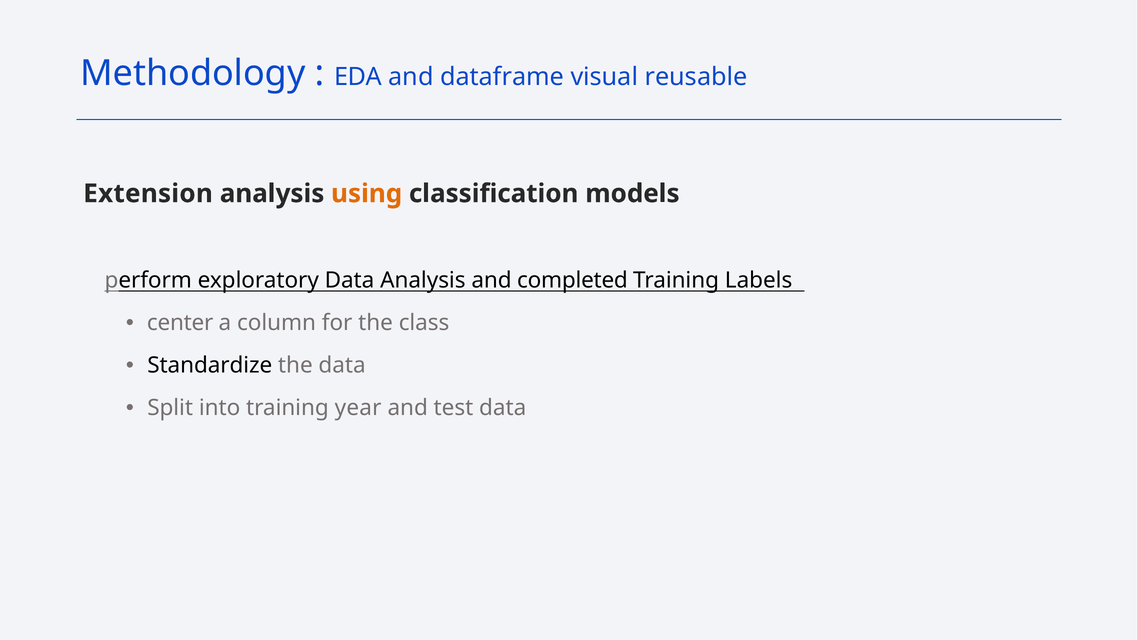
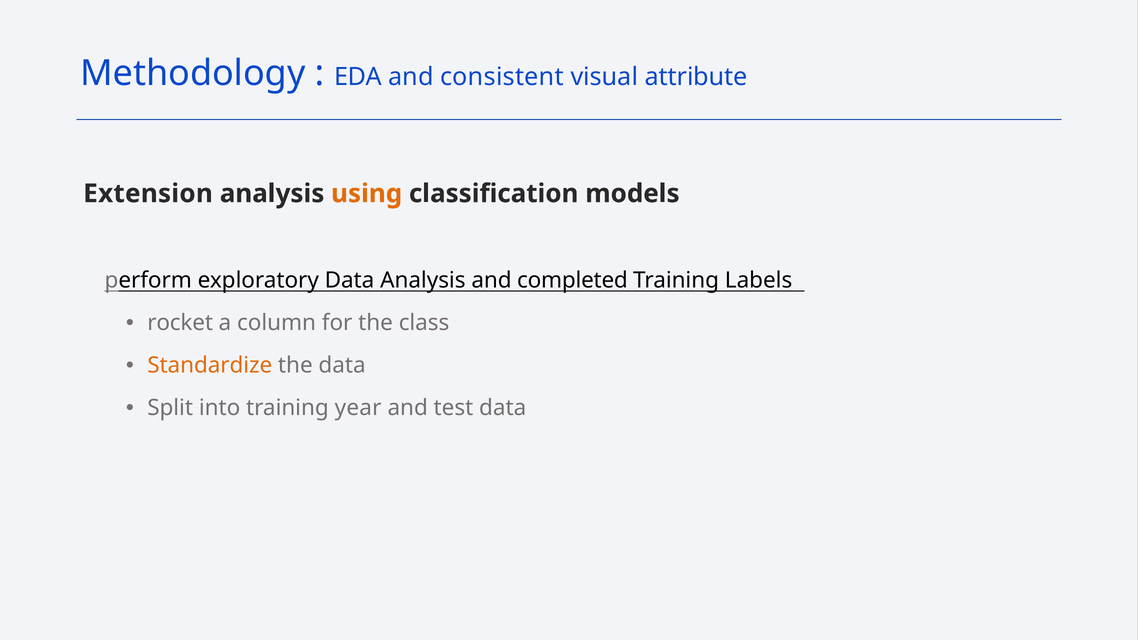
dataframe: dataframe -> consistent
reusable: reusable -> attribute
center: center -> rocket
Standardize colour: black -> orange
